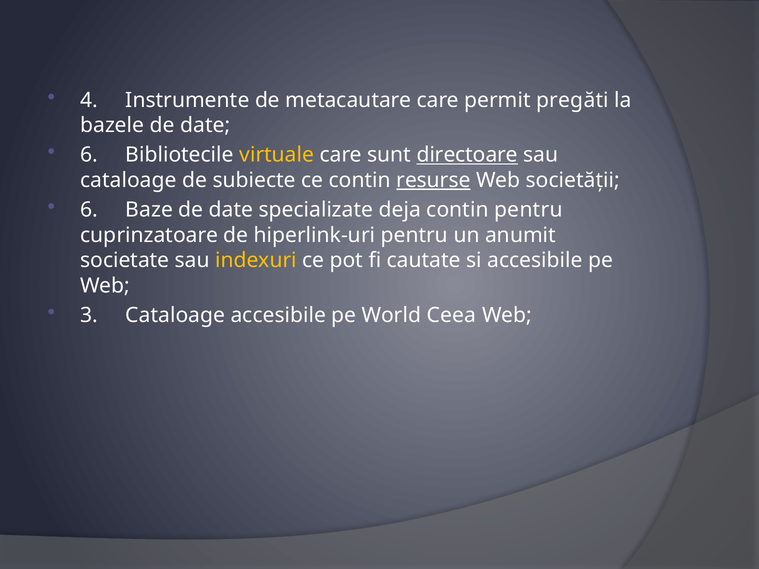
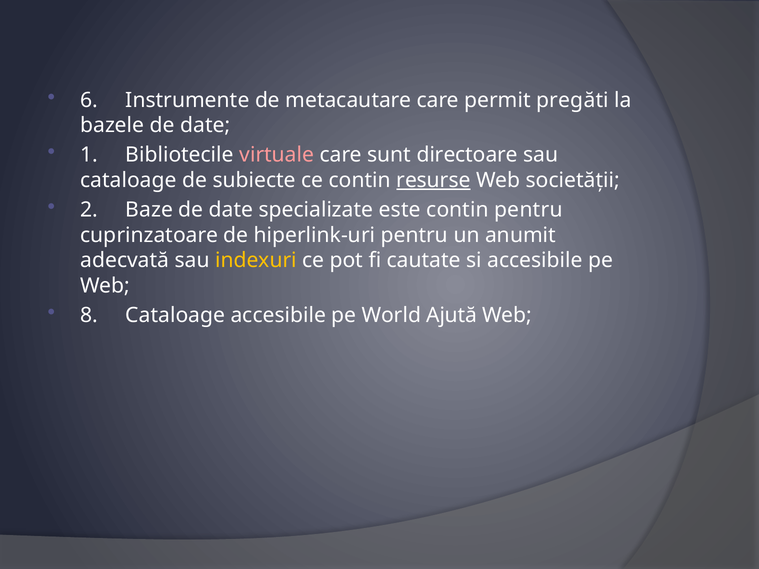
4: 4 -> 6
6 at (89, 155): 6 -> 1
virtuale colour: yellow -> pink
directoare underline: present -> none
6 at (89, 210): 6 -> 2
deja: deja -> este
societate: societate -> adecvată
3: 3 -> 8
Ceea: Ceea -> Ajută
